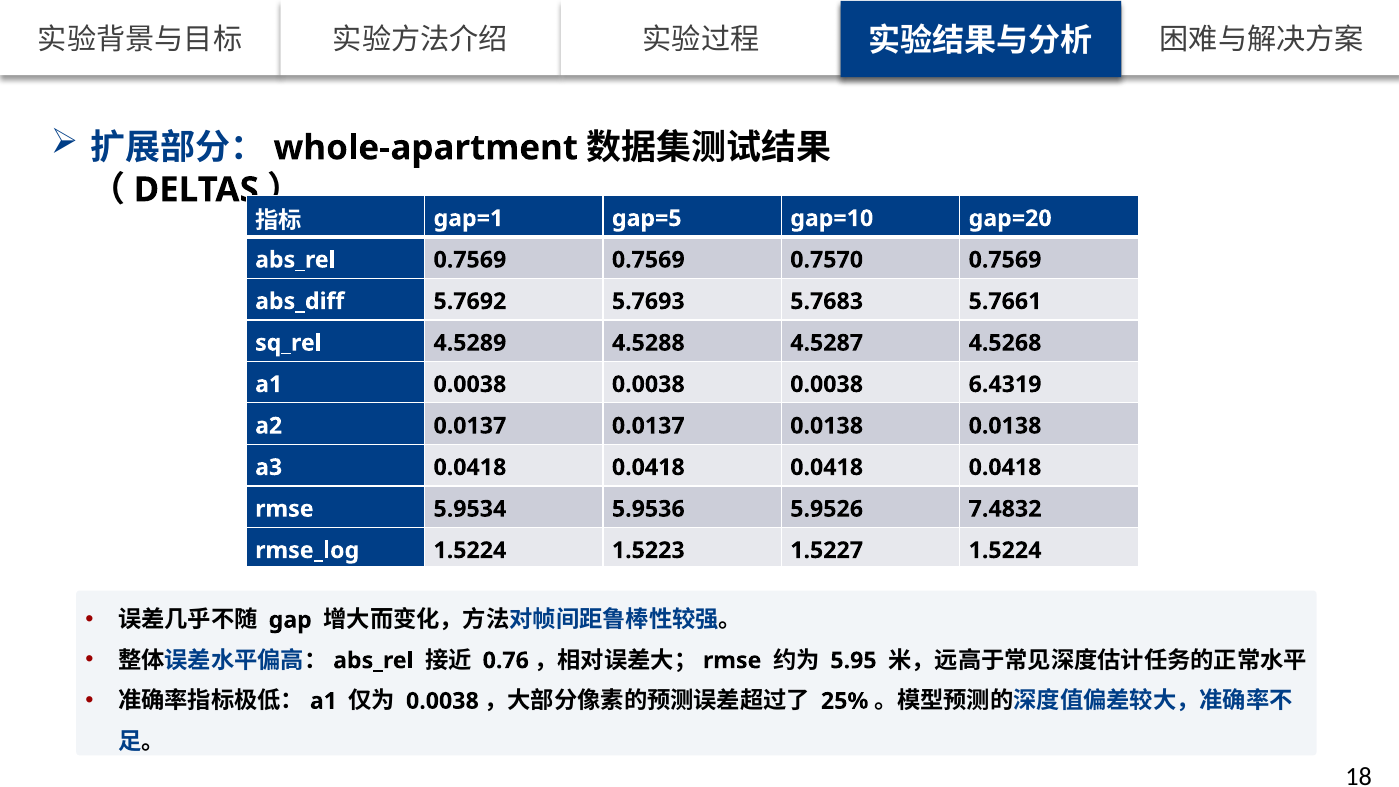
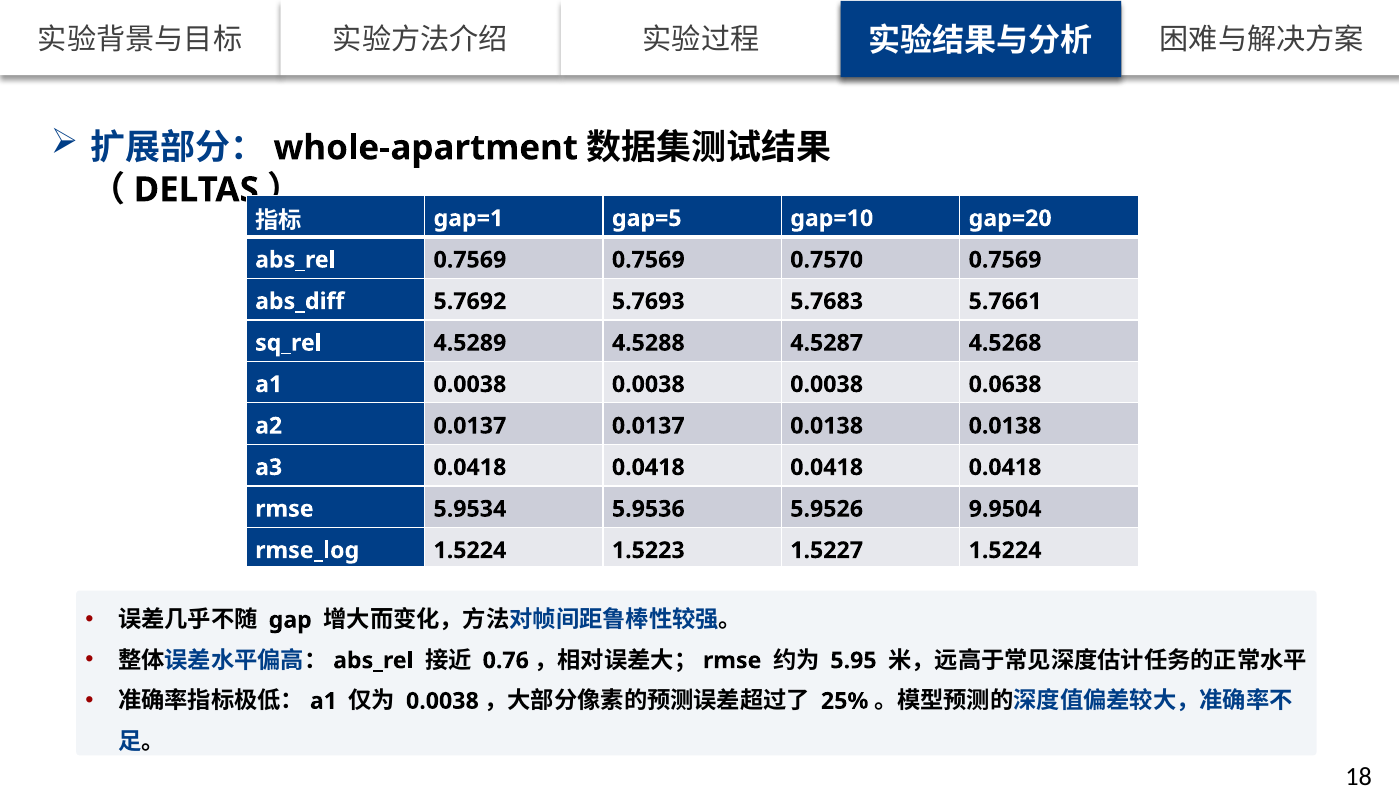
6.4319: 6.4319 -> 0.0638
7.4832: 7.4832 -> 9.9504
